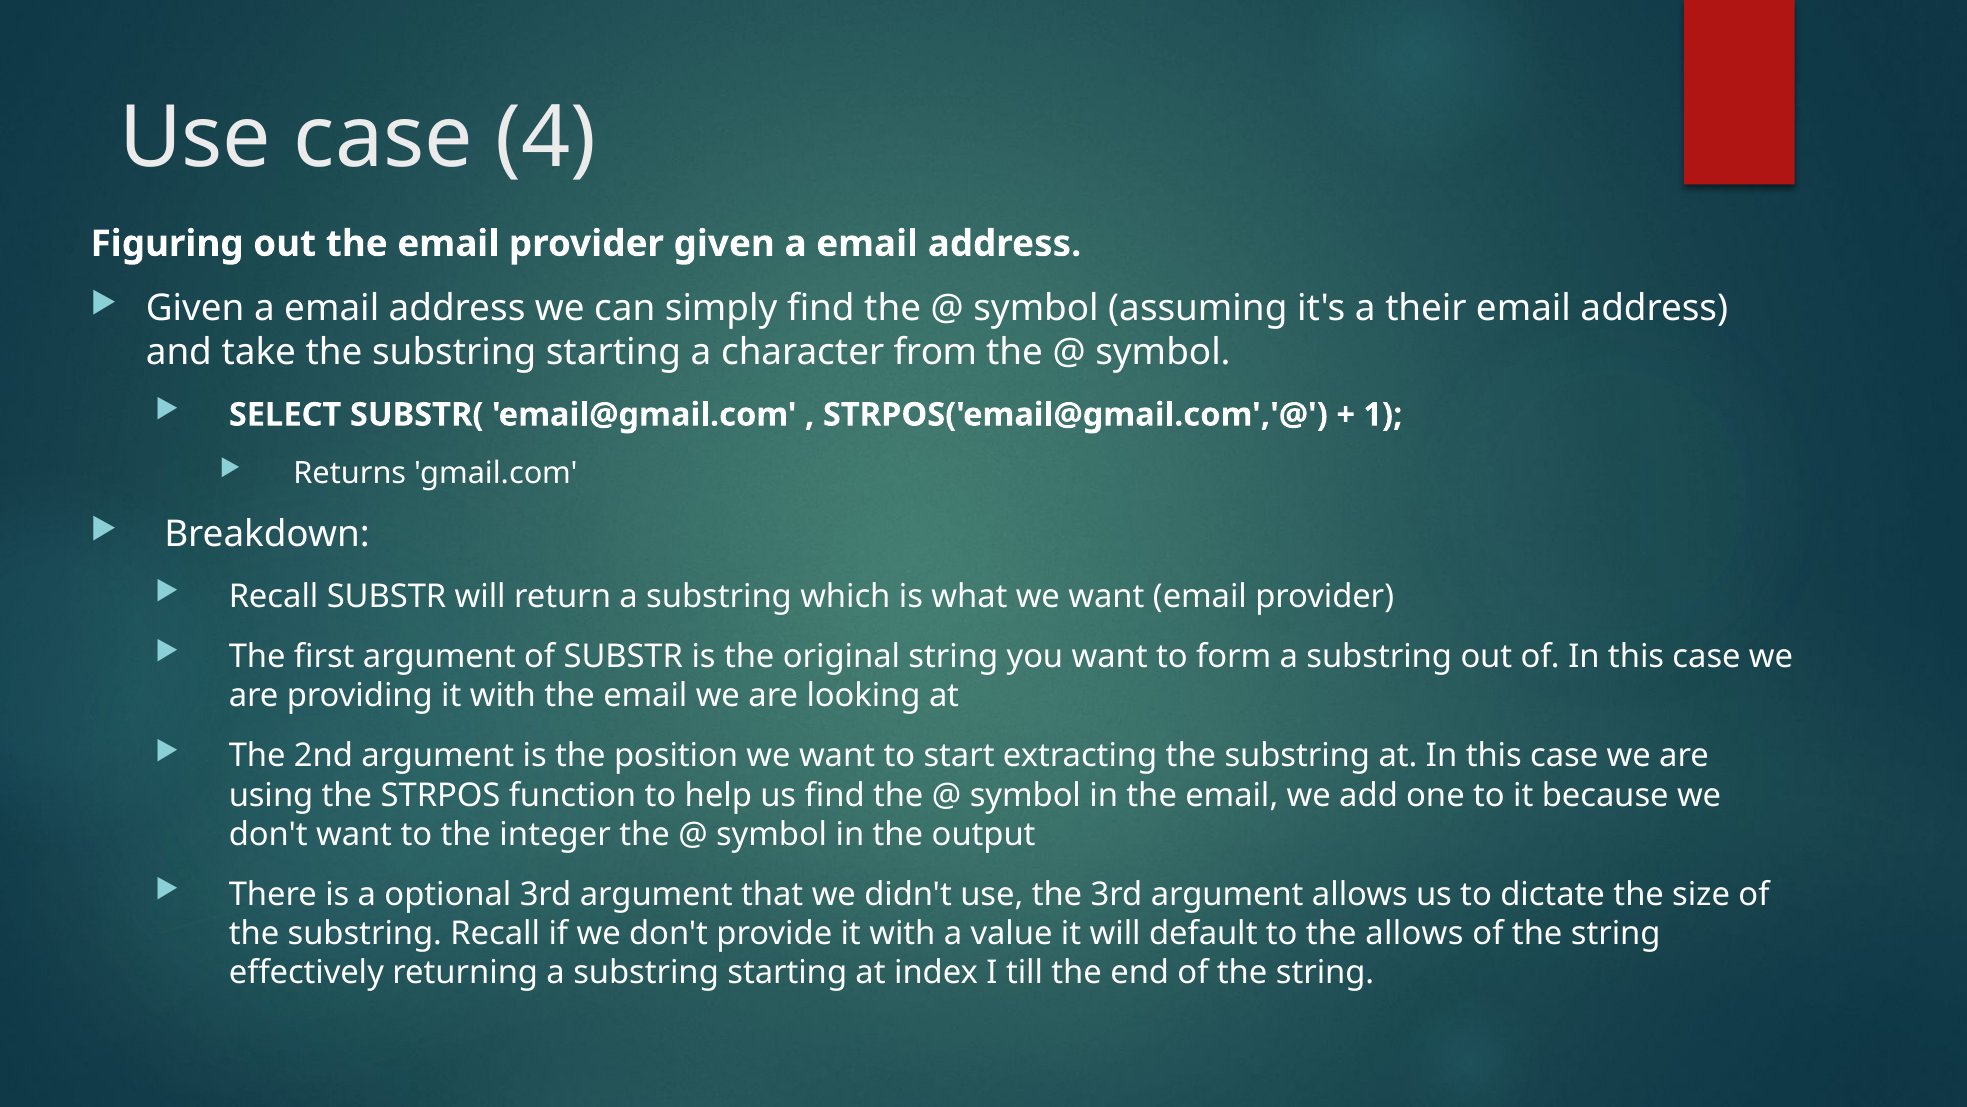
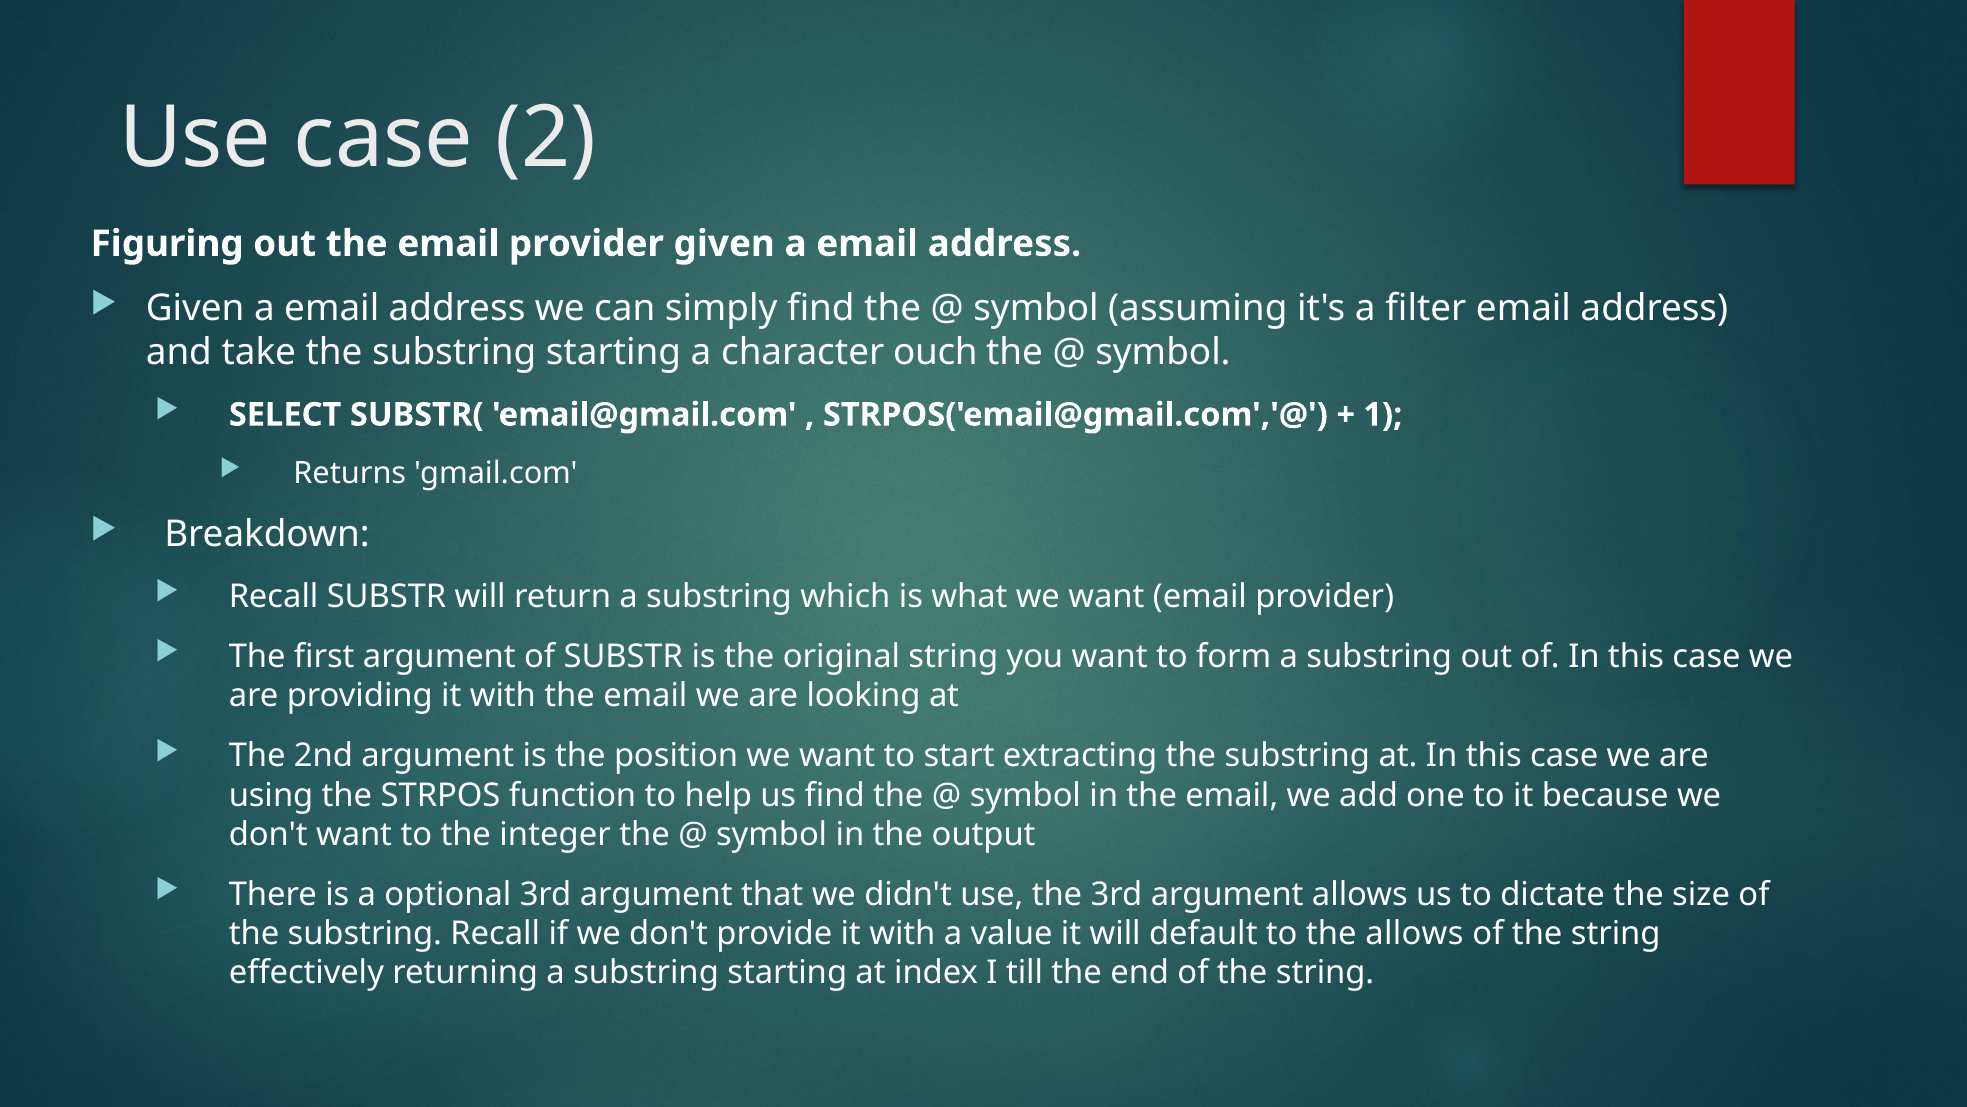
4: 4 -> 2
their: their -> filter
from: from -> ouch
